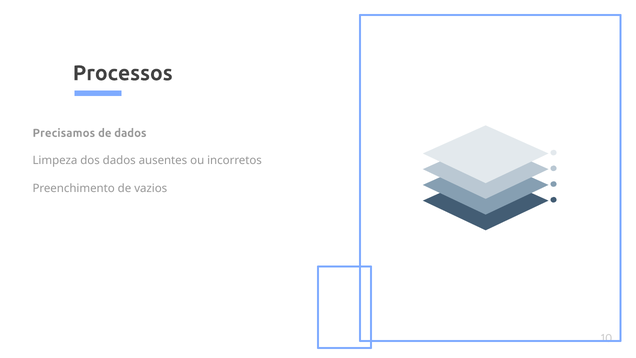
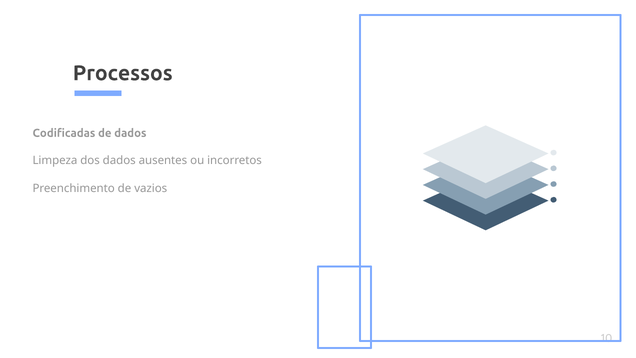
Precisamos: Precisamos -> Codificadas
